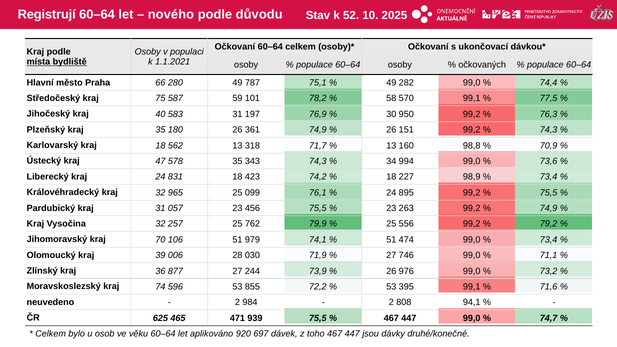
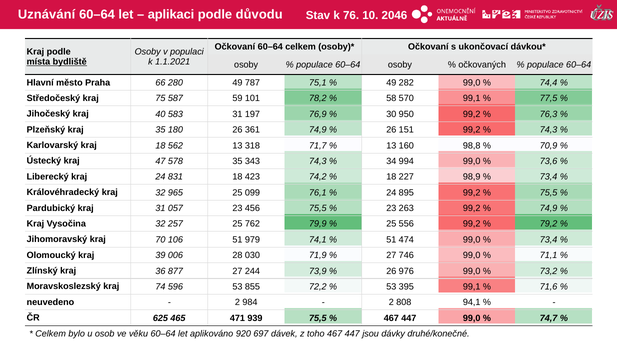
Registrují: Registrují -> Uznávání
nového: nového -> aplikaci
52: 52 -> 76
2025: 2025 -> 2046
